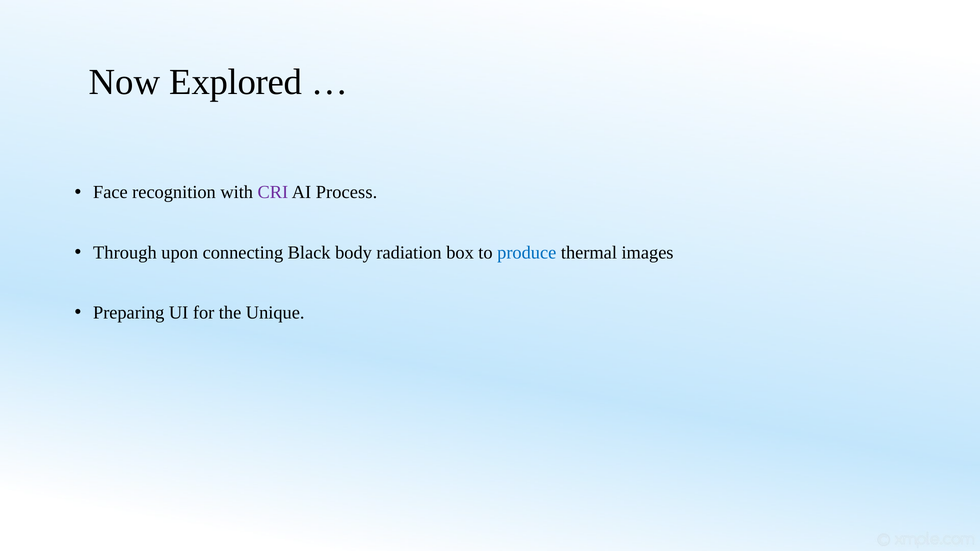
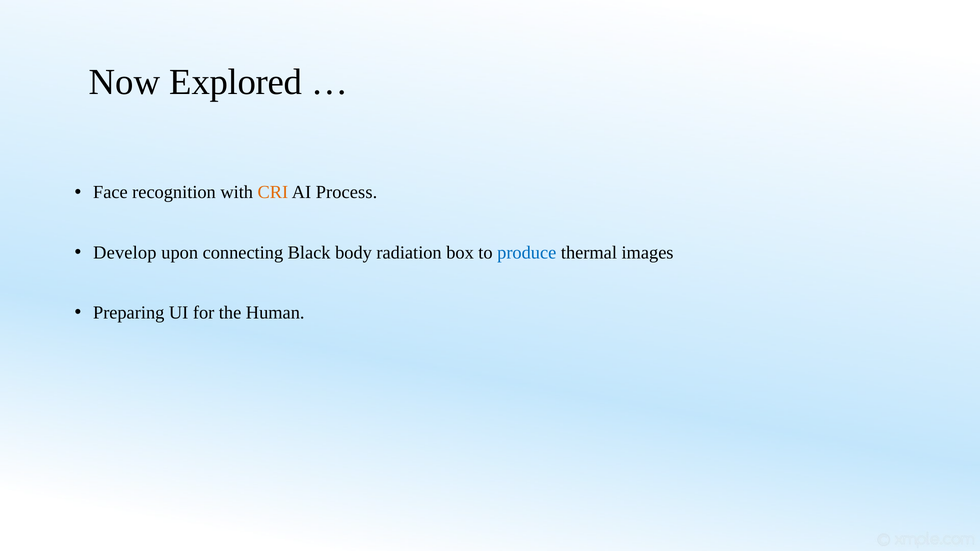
CRI colour: purple -> orange
Through: Through -> Develop
Unique: Unique -> Human
